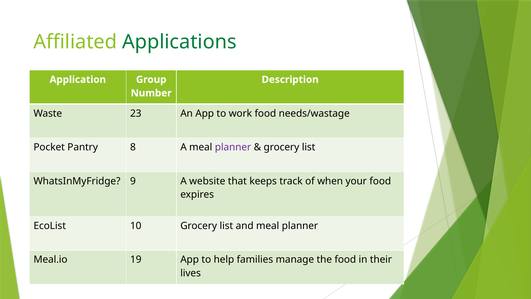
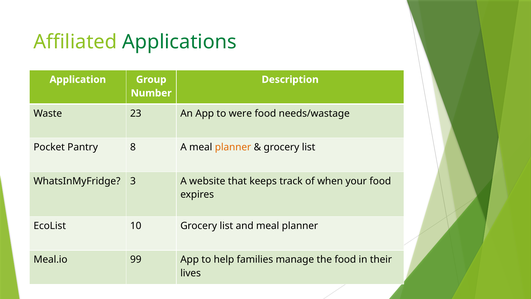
work: work -> were
planner at (233, 147) colour: purple -> orange
9: 9 -> 3
19: 19 -> 99
